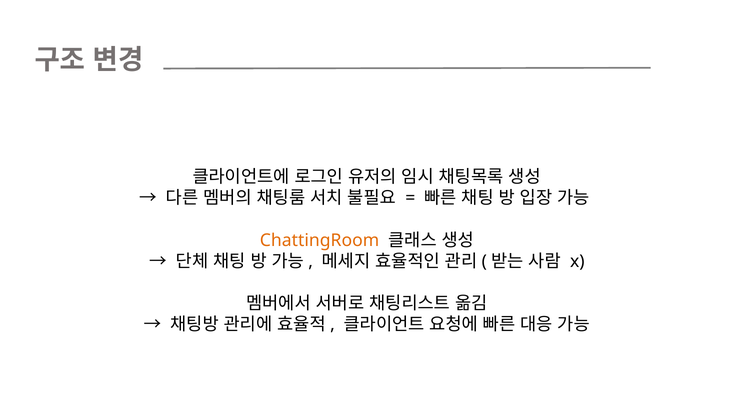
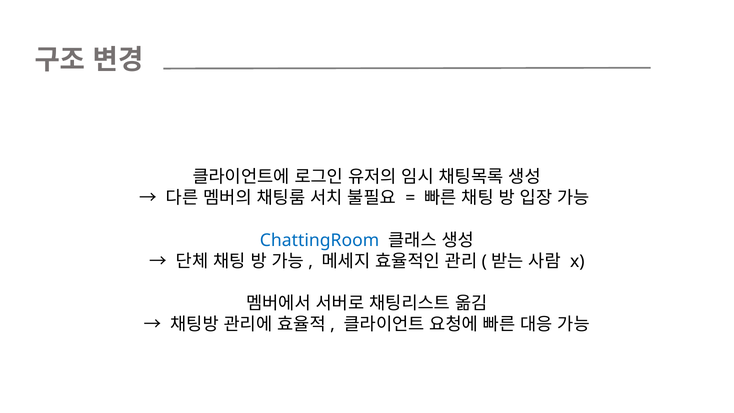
ChattingRoom colour: orange -> blue
